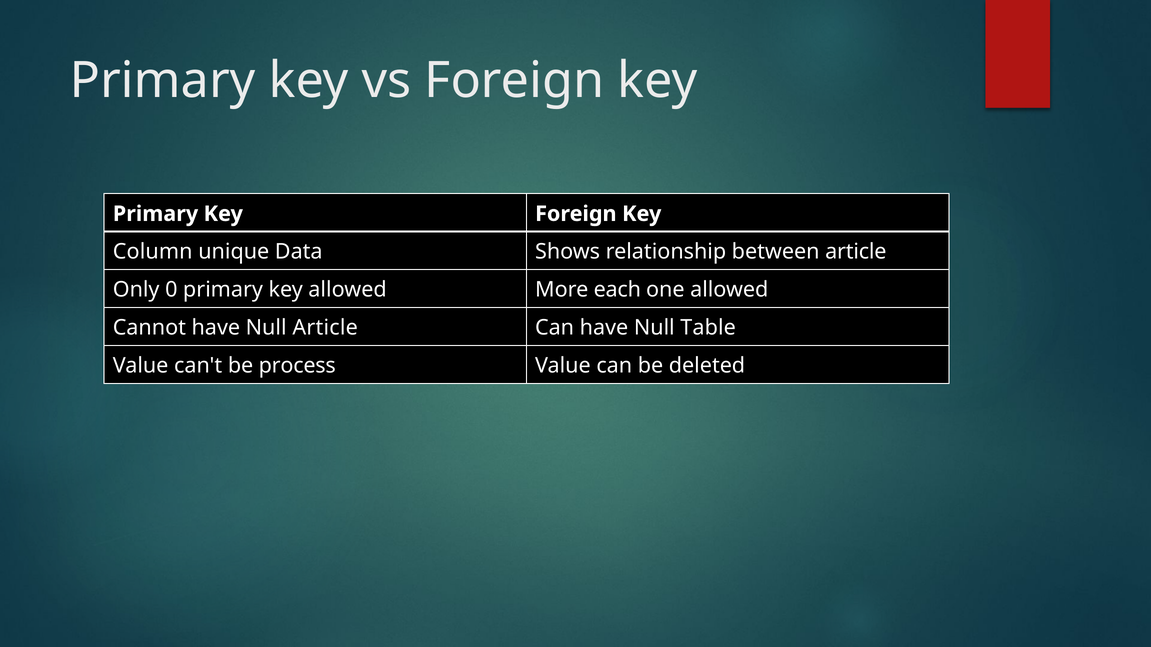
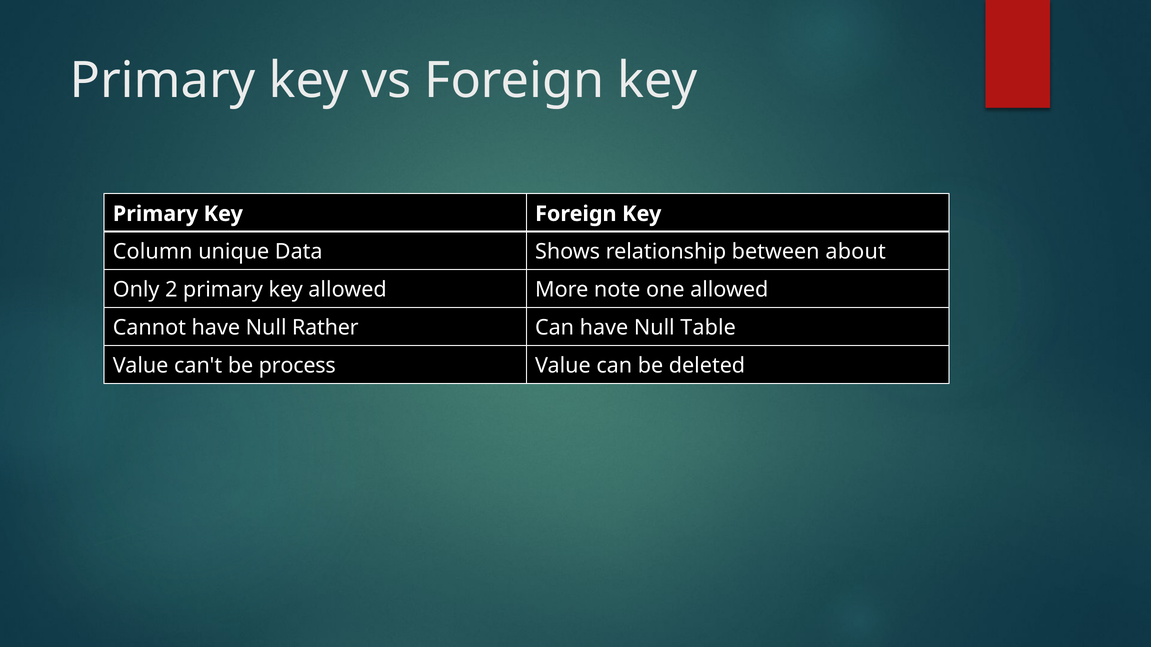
between article: article -> about
0: 0 -> 2
each: each -> note
Null Article: Article -> Rather
